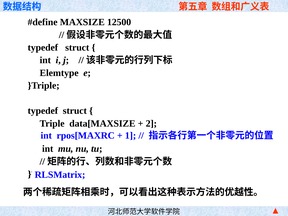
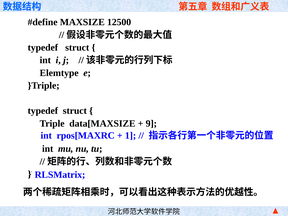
2: 2 -> 9
